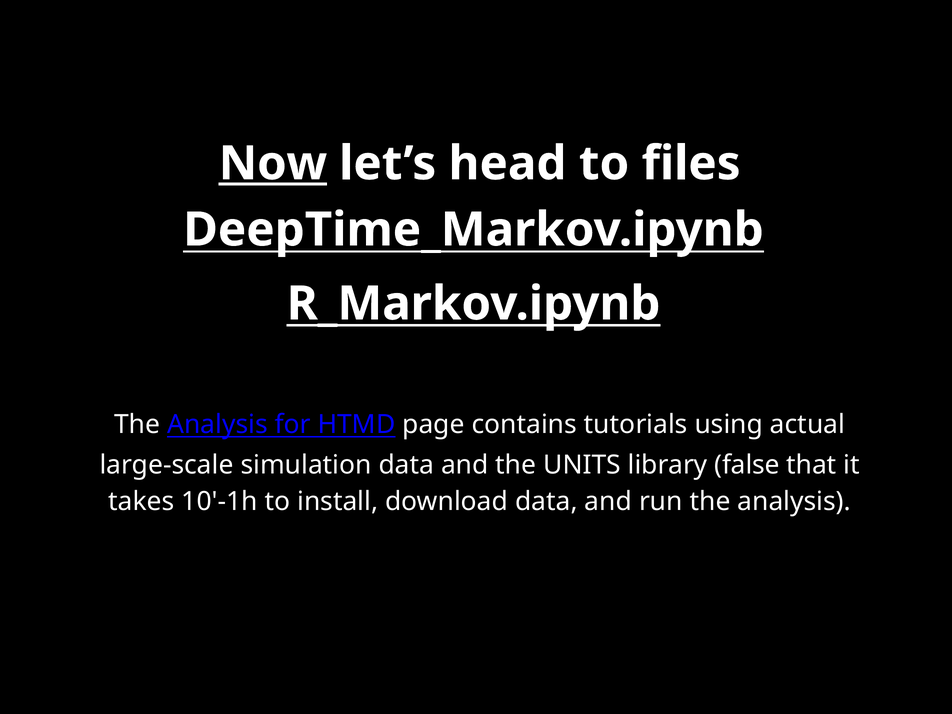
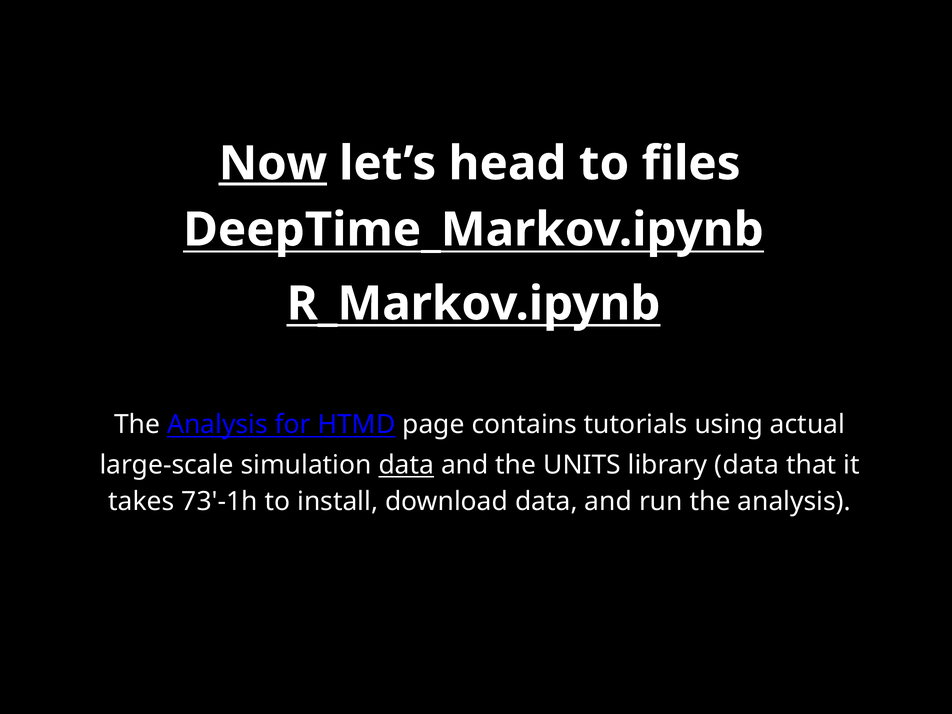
data at (406, 465) underline: none -> present
library false: false -> data
10'-1h: 10'-1h -> 73'-1h
